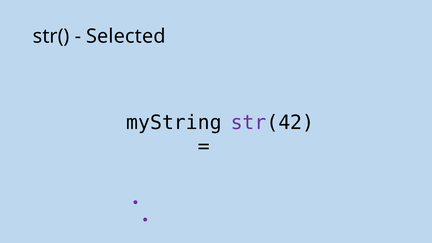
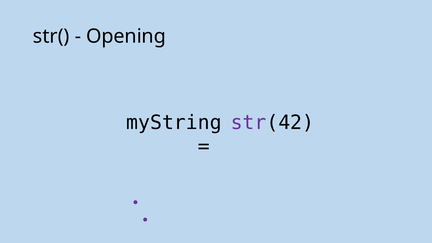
Selected: Selected -> Opening
